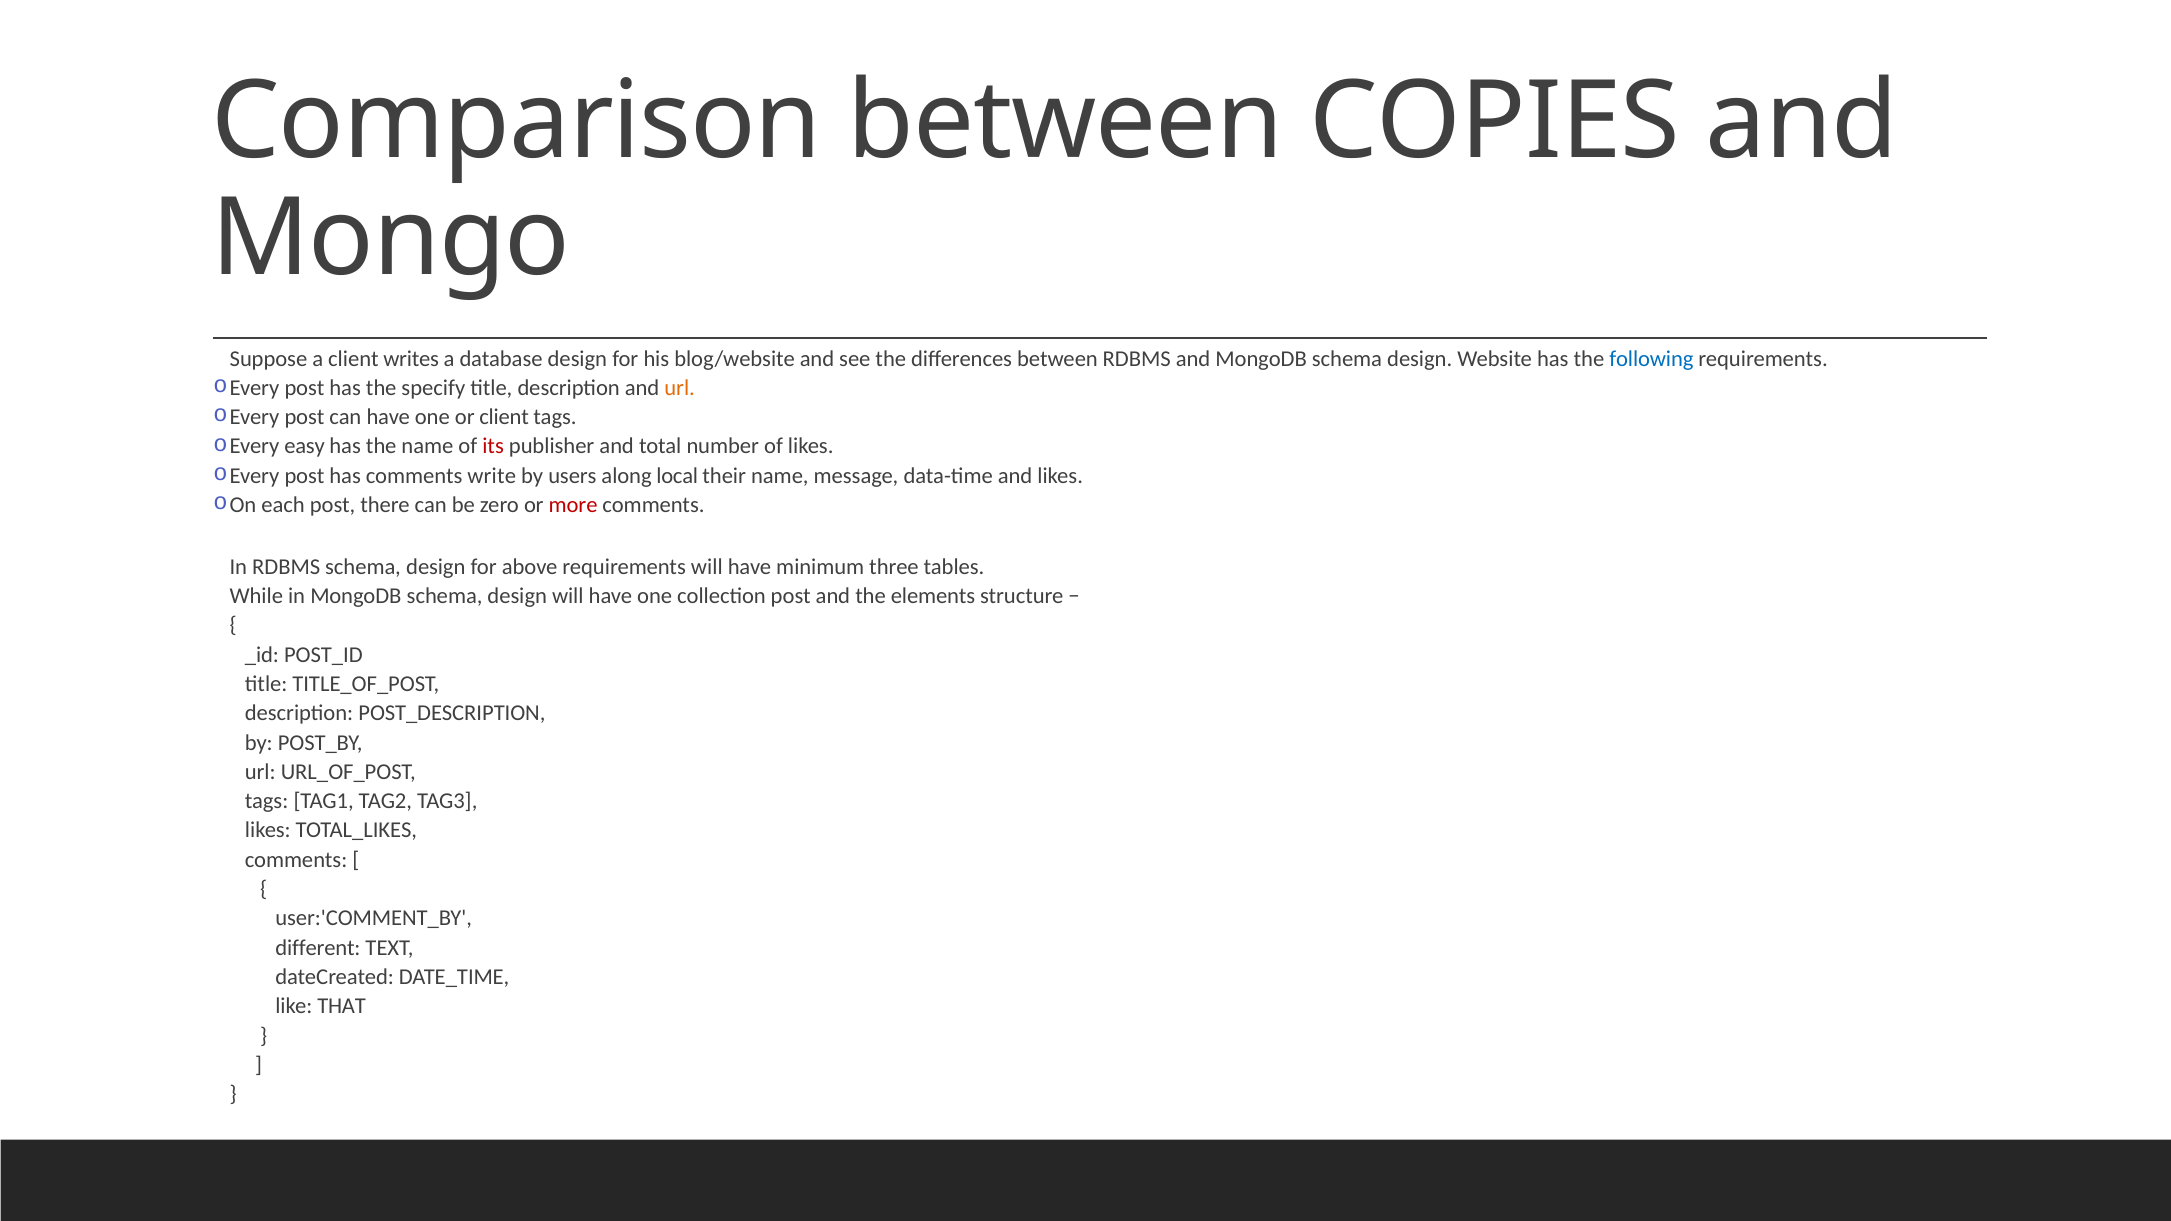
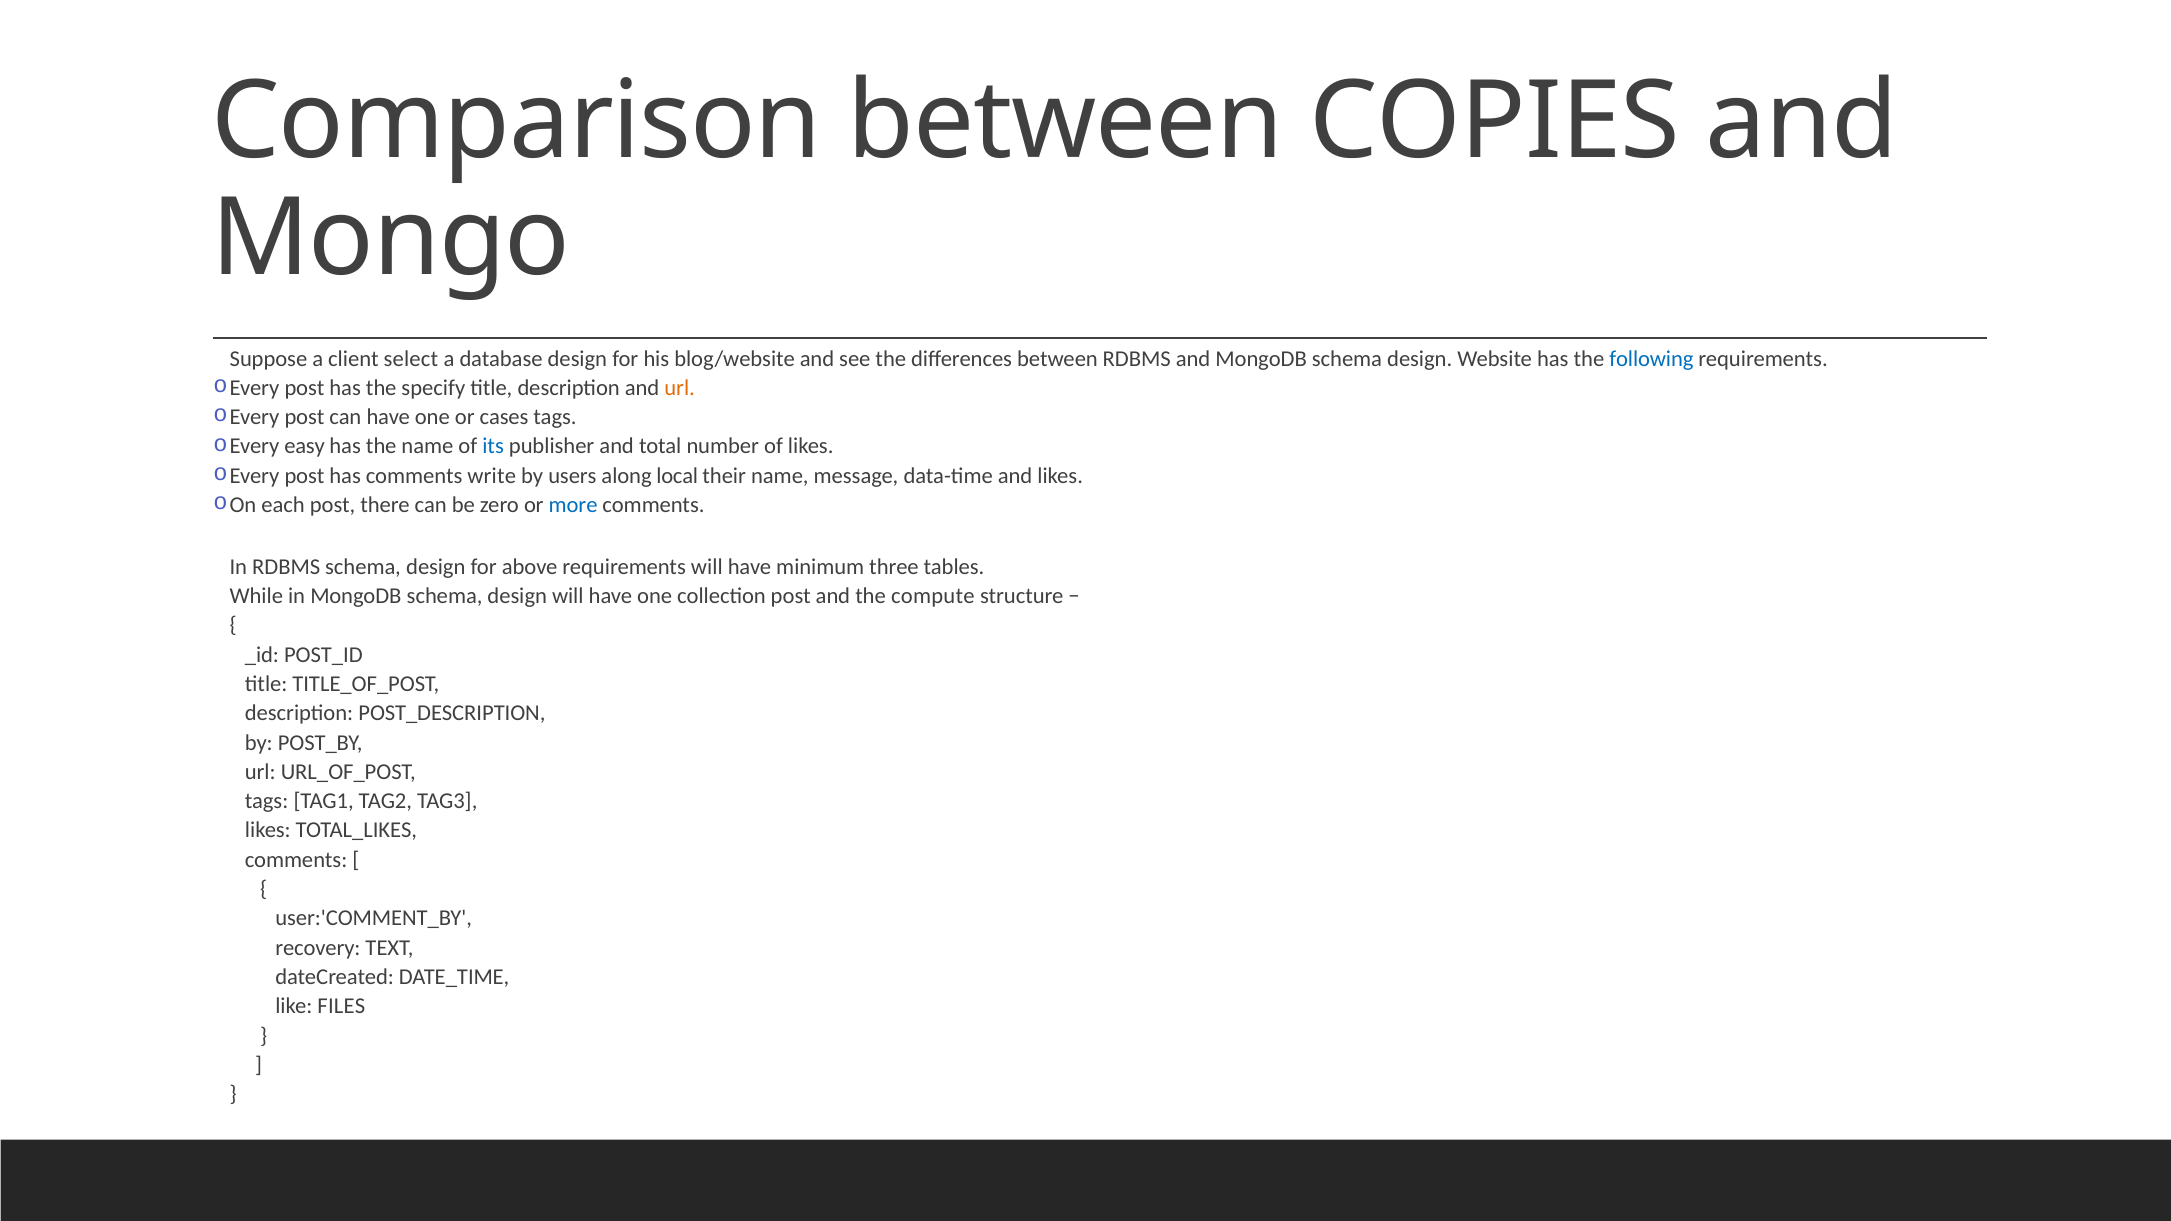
writes: writes -> select
or client: client -> cases
its colour: red -> blue
more colour: red -> blue
elements: elements -> compute
different: different -> recovery
THAT: THAT -> FILES
